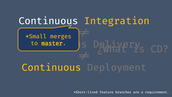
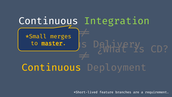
Integration colour: yellow -> light green
